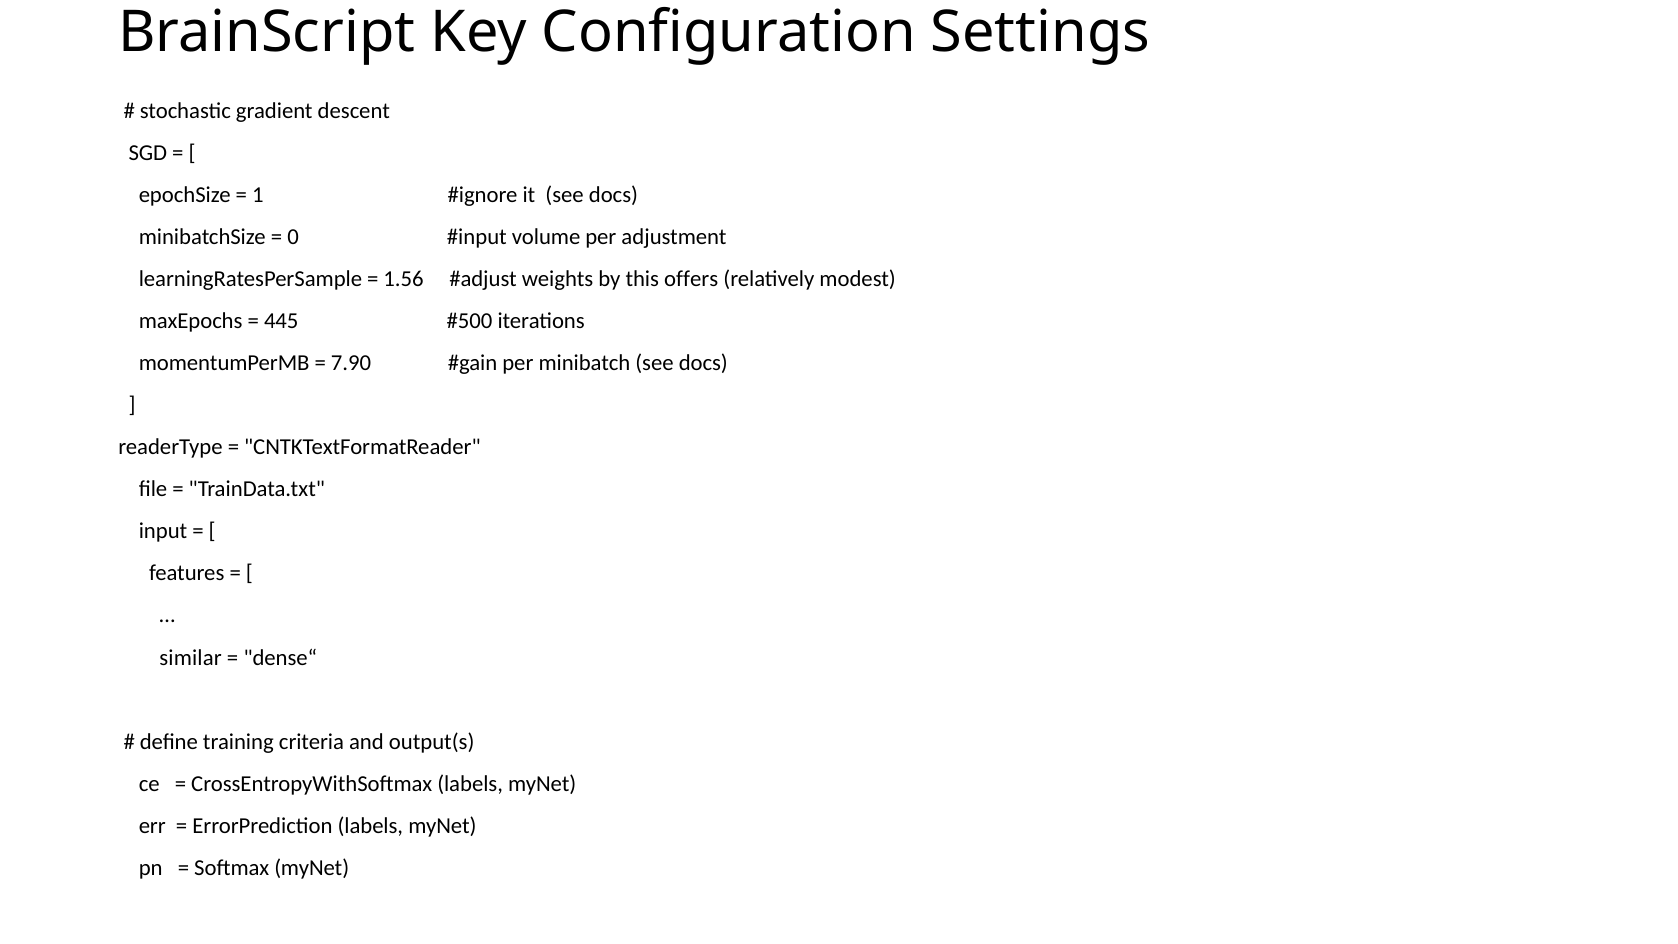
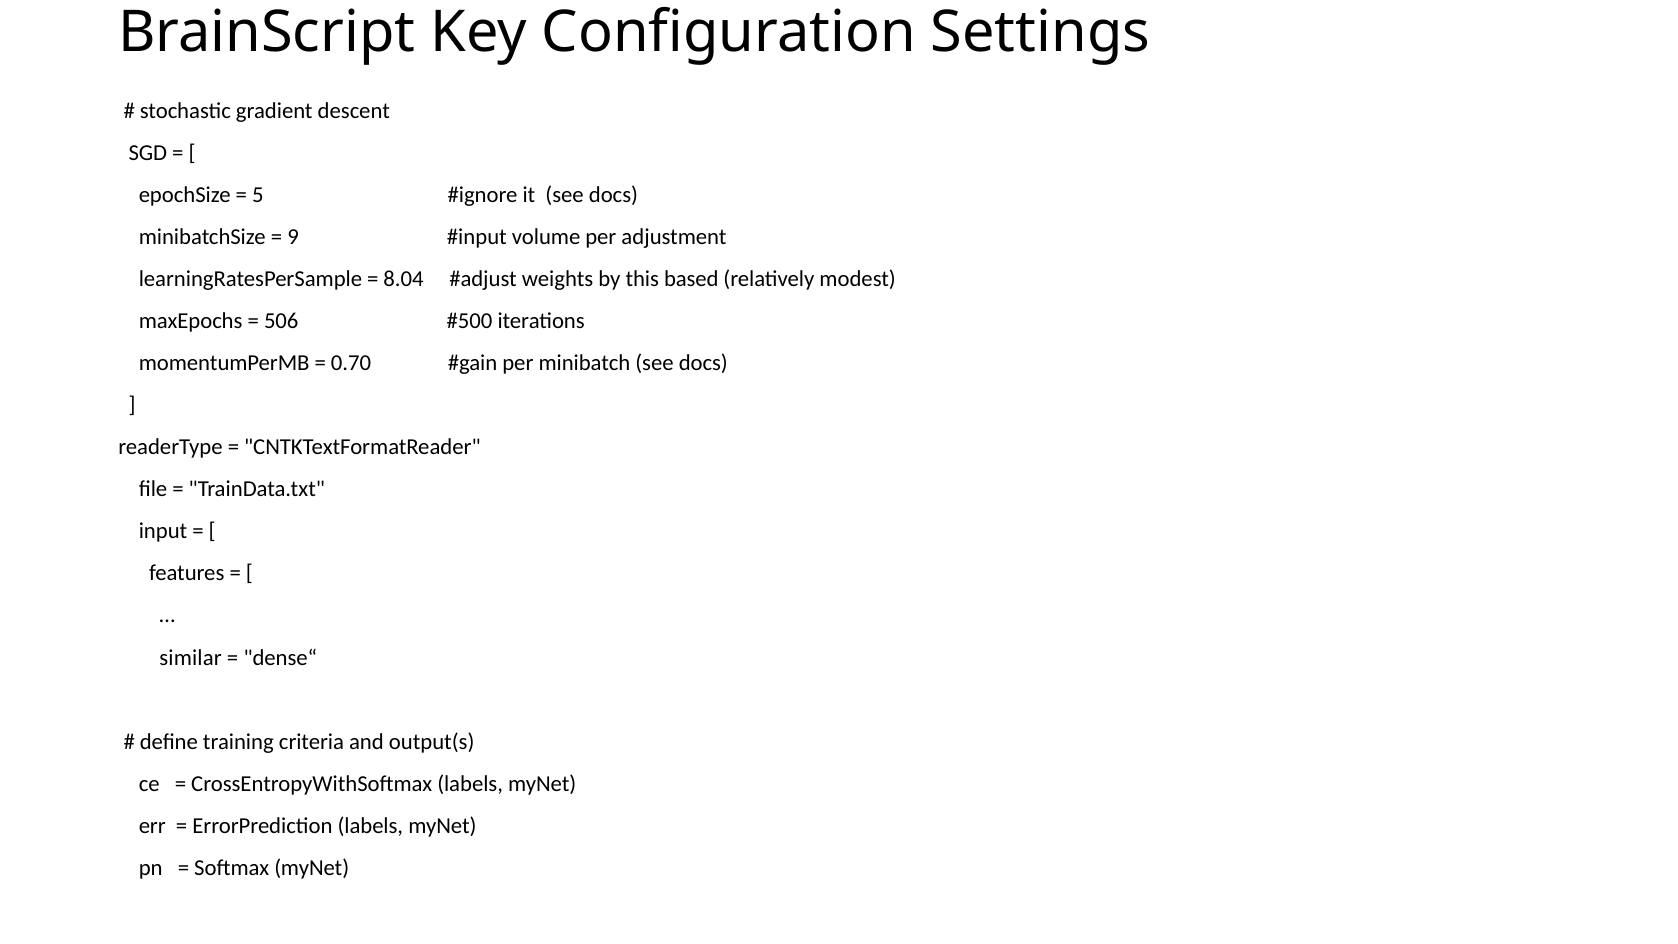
1: 1 -> 5
0: 0 -> 9
1.56: 1.56 -> 8.04
offers: offers -> based
445: 445 -> 506
7.90: 7.90 -> 0.70
